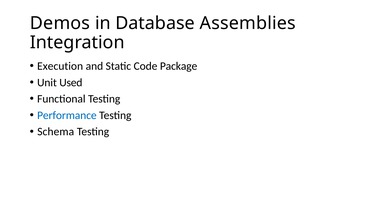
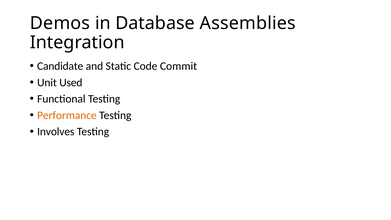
Execution: Execution -> Candidate
Package: Package -> Commit
Performance colour: blue -> orange
Schema: Schema -> Involves
